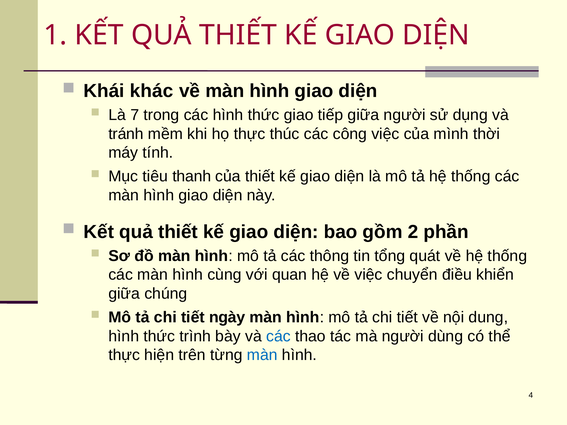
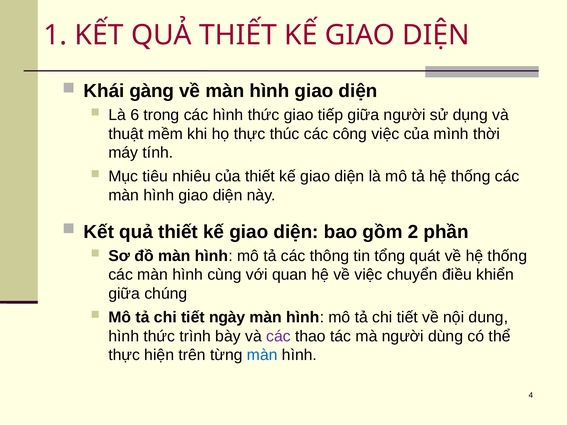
khác: khác -> gàng
7: 7 -> 6
tránh: tránh -> thuật
thanh: thanh -> nhiêu
các at (278, 336) colour: blue -> purple
